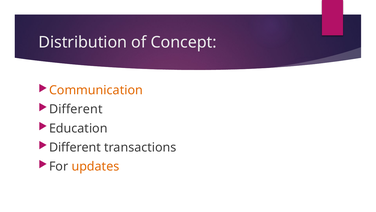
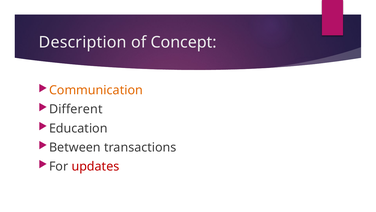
Distribution: Distribution -> Description
Different at (75, 147): Different -> Between
updates colour: orange -> red
